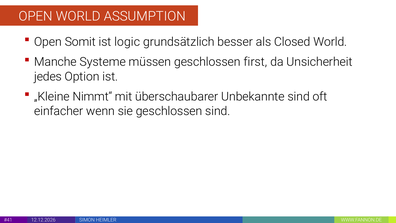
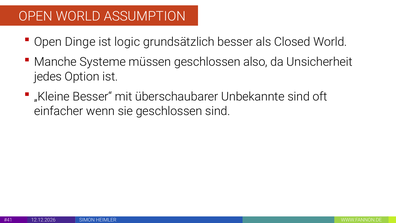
Somit: Somit -> Dinge
first: first -> also
Nimmt“: Nimmt“ -> Besser“
